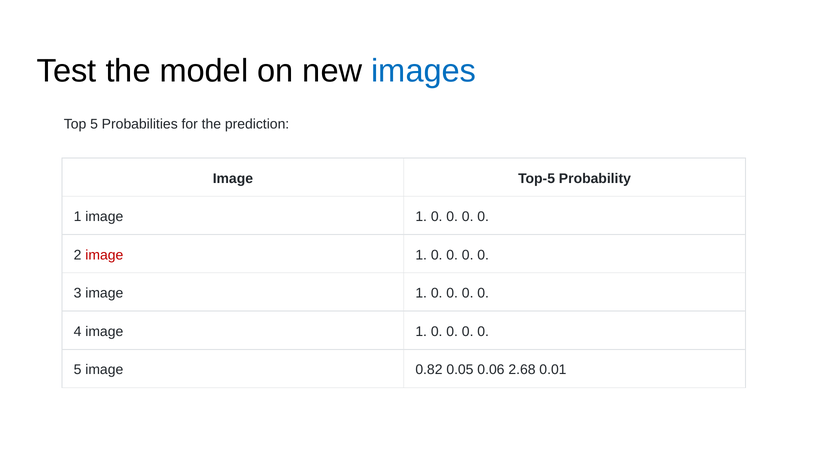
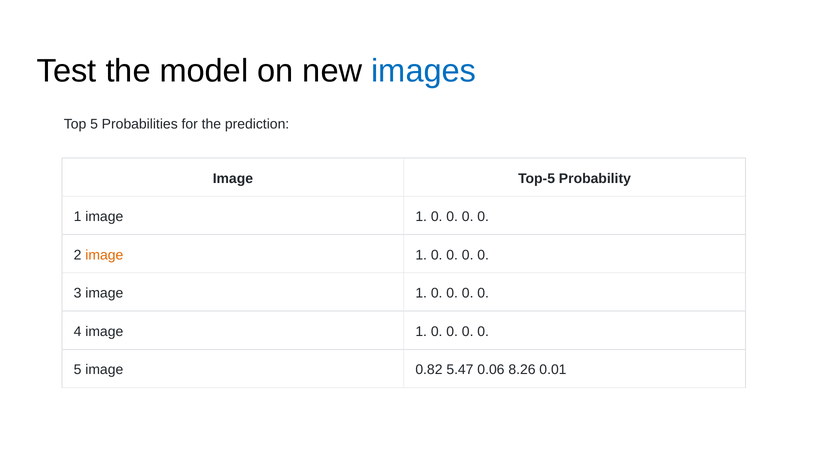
image at (104, 255) colour: red -> orange
0.05: 0.05 -> 5.47
2.68: 2.68 -> 8.26
